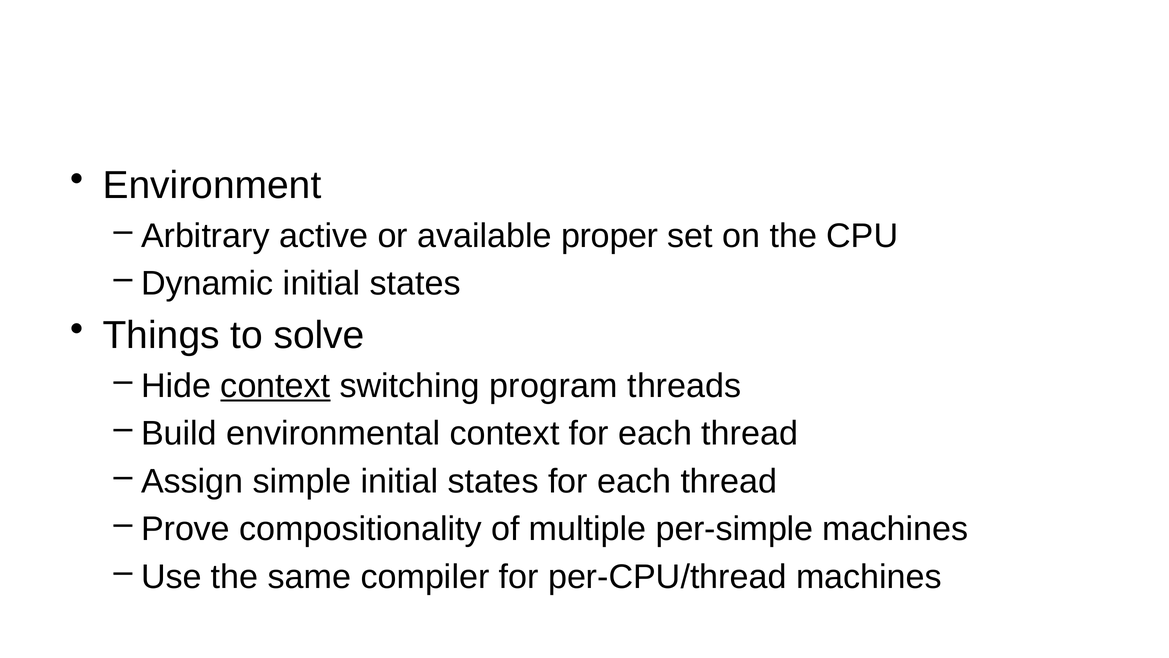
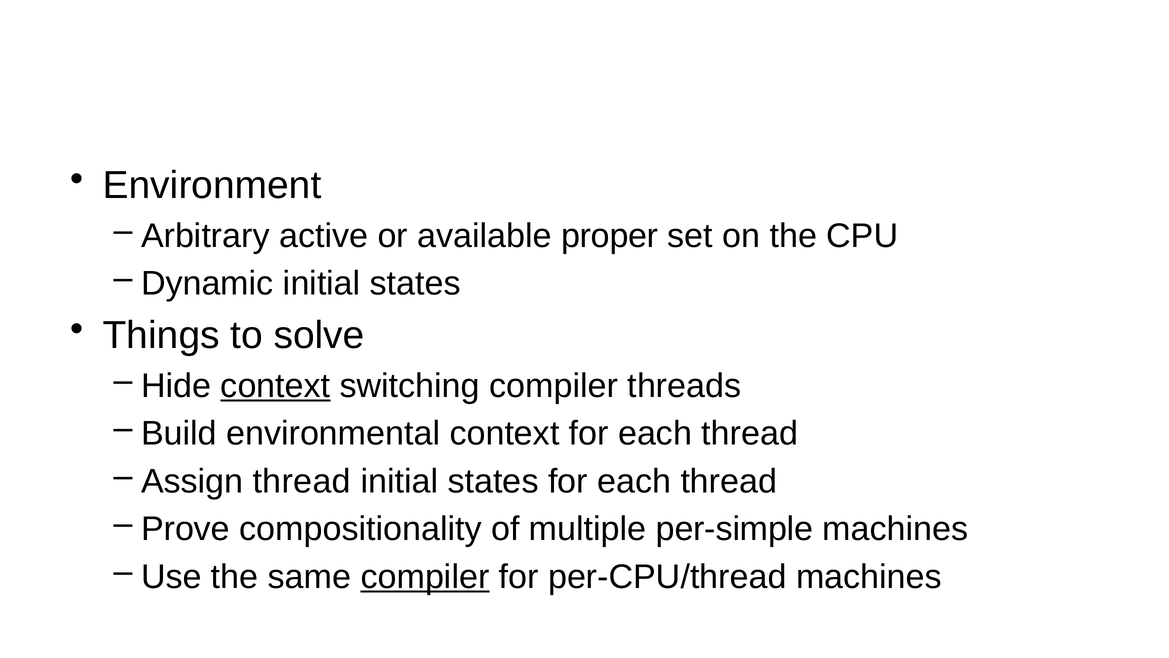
switching program: program -> compiler
Assign simple: simple -> thread
compiler at (425, 577) underline: none -> present
